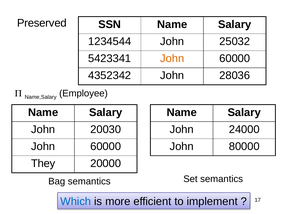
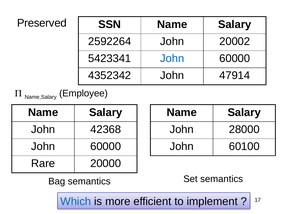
1234544: 1234544 -> 2592264
25032: 25032 -> 20002
John at (172, 58) colour: orange -> blue
28036: 28036 -> 47914
20030: 20030 -> 42368
24000: 24000 -> 28000
80000: 80000 -> 60100
They: They -> Rare
